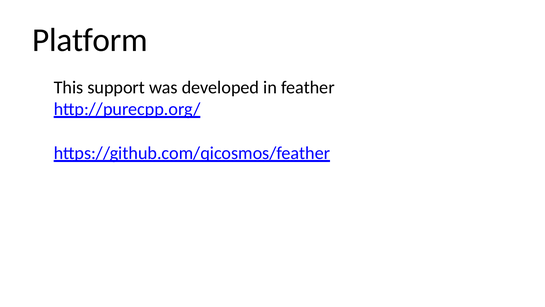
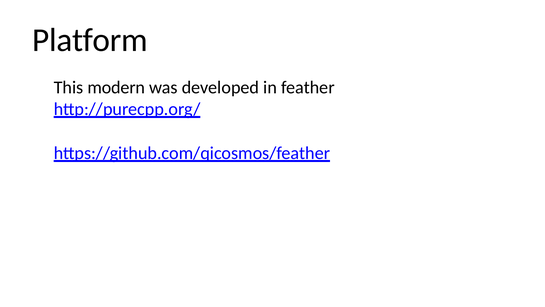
support: support -> modern
